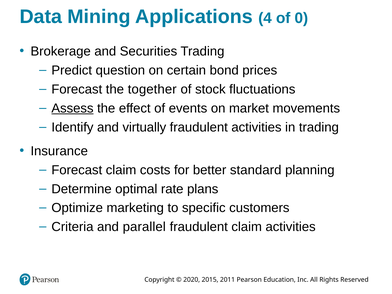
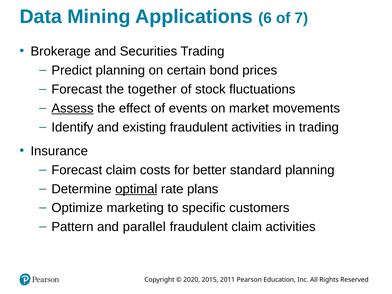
4: 4 -> 6
0: 0 -> 7
Predict question: question -> planning
virtually: virtually -> existing
optimal underline: none -> present
Criteria: Criteria -> Pattern
